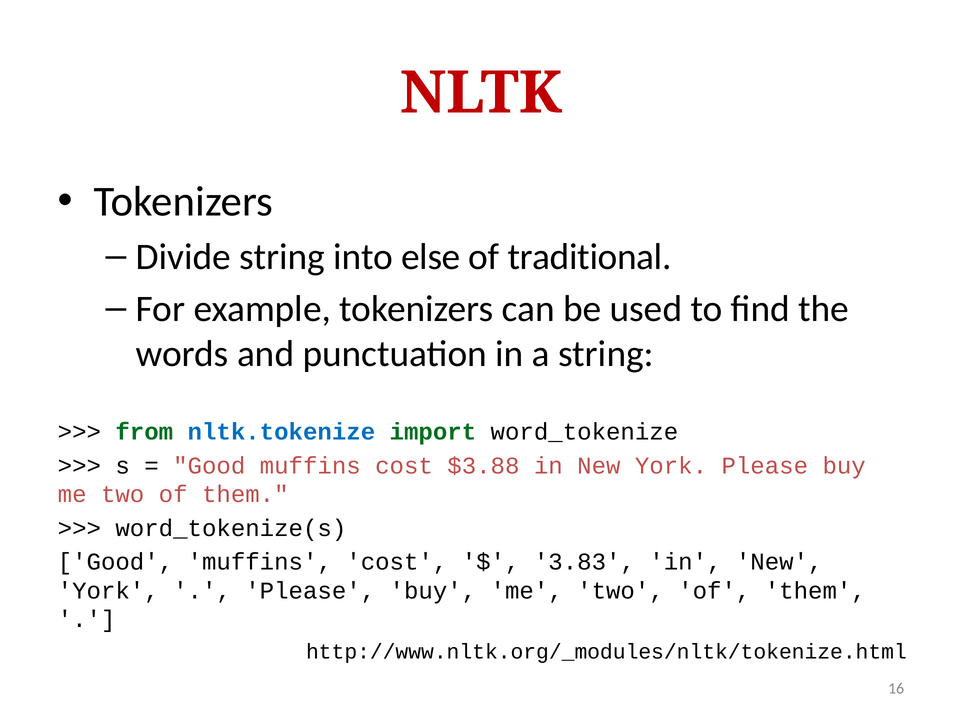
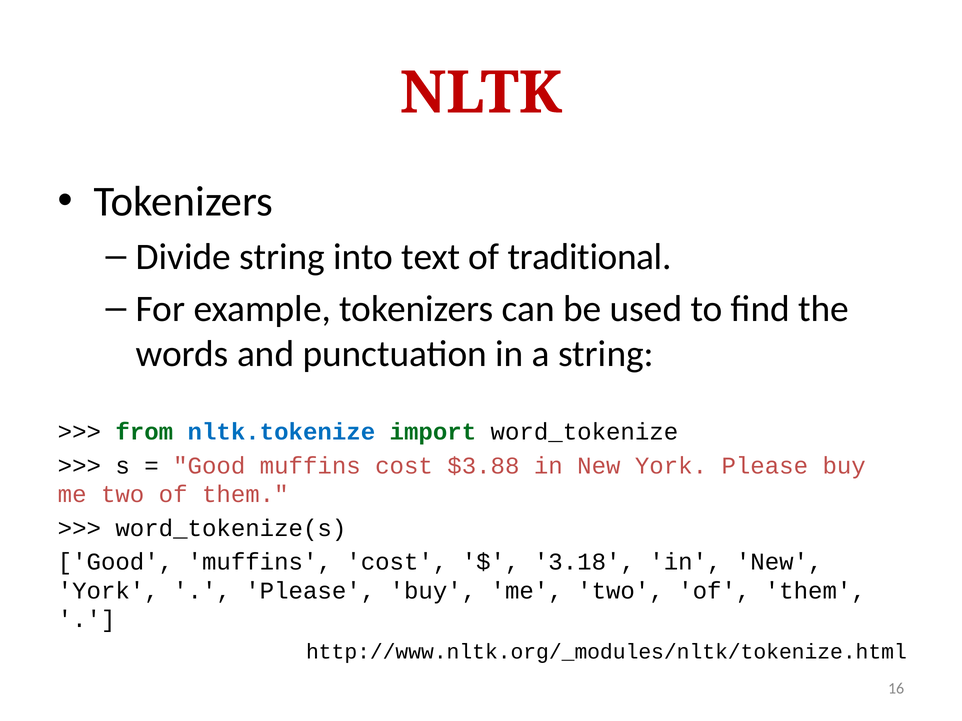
else: else -> text
3.83: 3.83 -> 3.18
